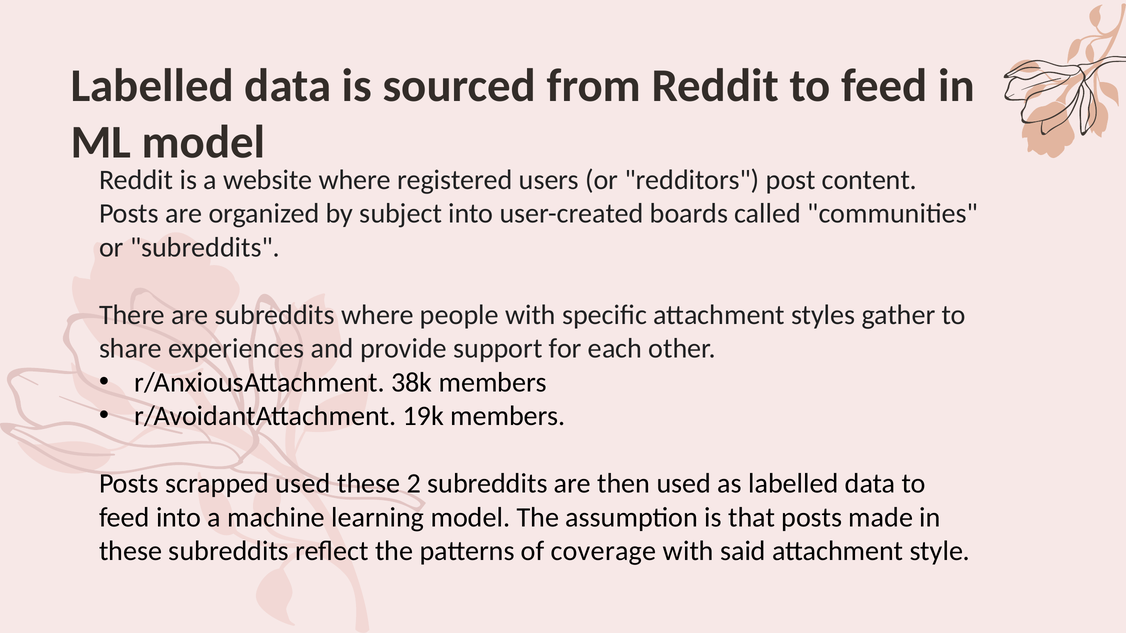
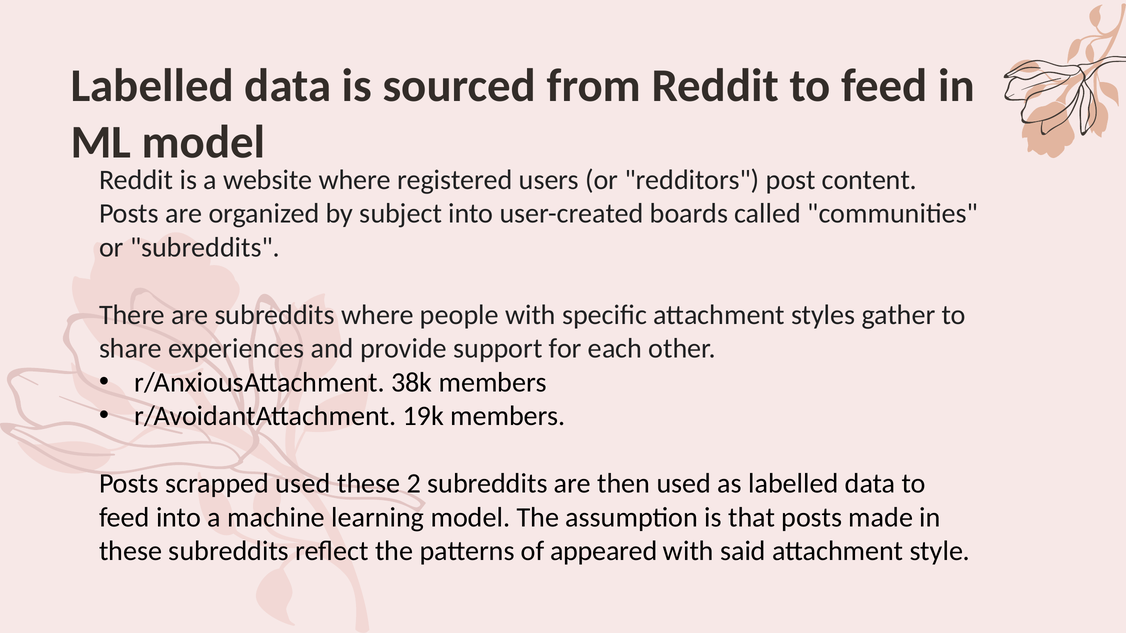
coverage: coverage -> appeared
